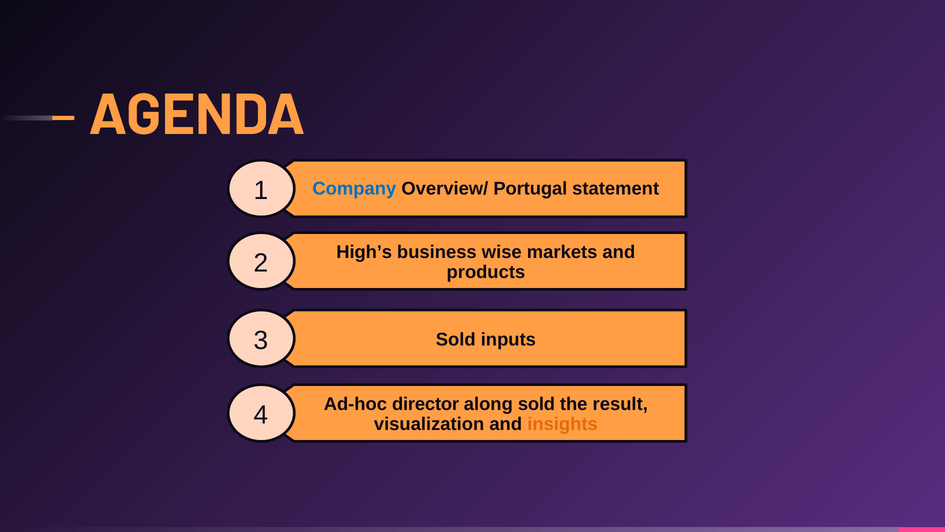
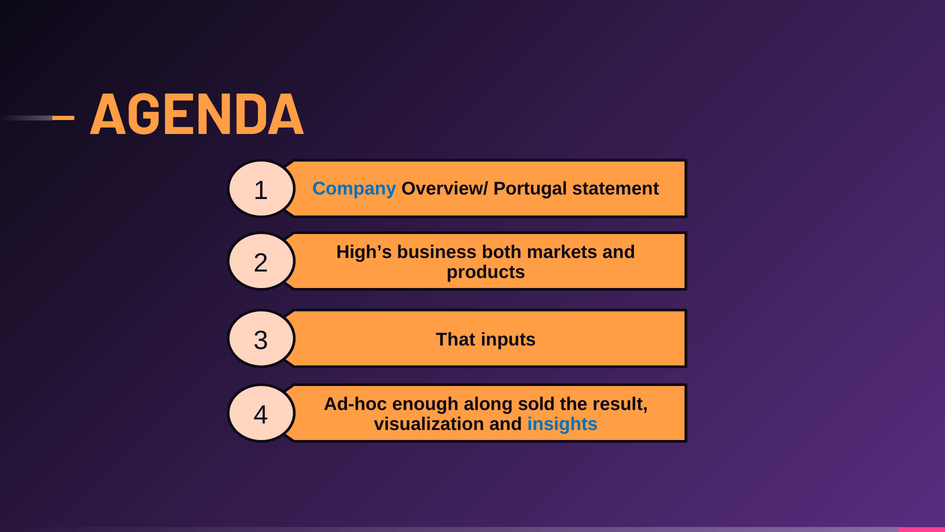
wise: wise -> both
Sold at (456, 339): Sold -> That
director: director -> enough
insights colour: orange -> blue
